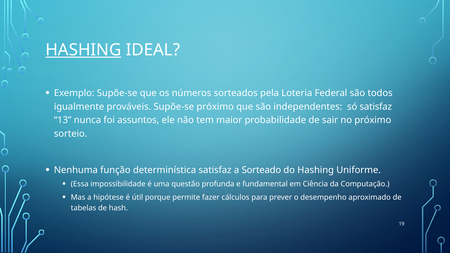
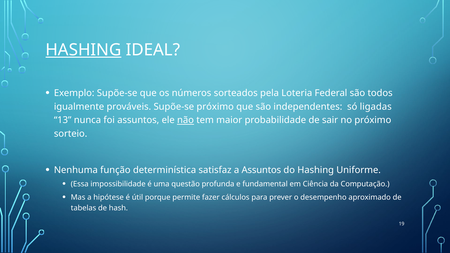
só satisfaz: satisfaz -> ligadas
não underline: none -> present
a Sorteado: Sorteado -> Assuntos
